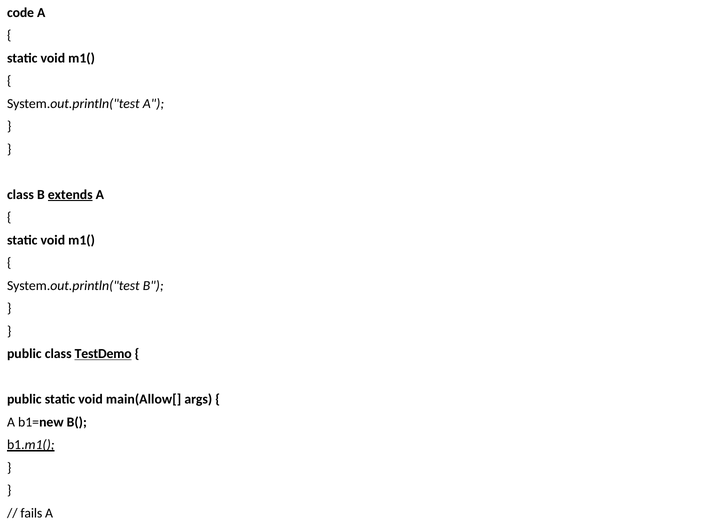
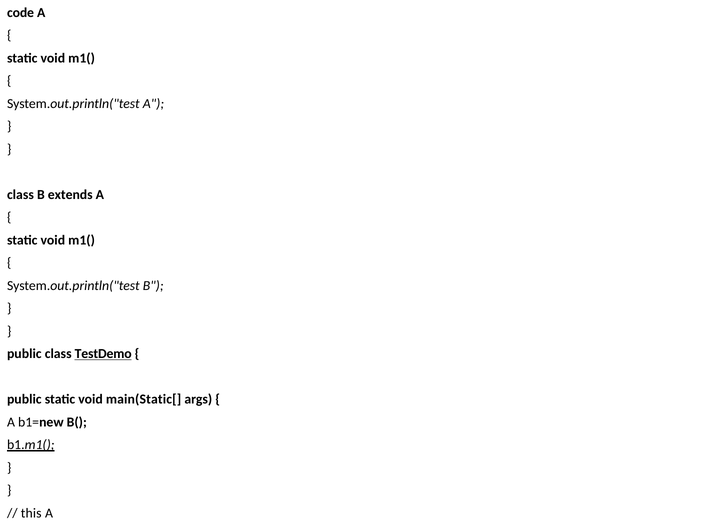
extends underline: present -> none
main(Allow[: main(Allow[ -> main(Static[
fails: fails -> this
